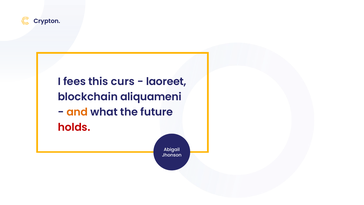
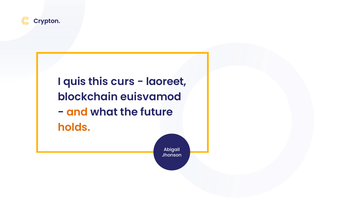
fees: fees -> quis
aliquameni: aliquameni -> euisvamod
holds colour: red -> orange
